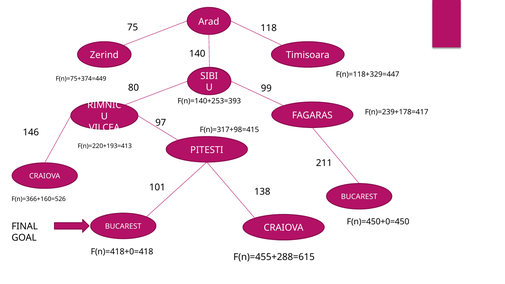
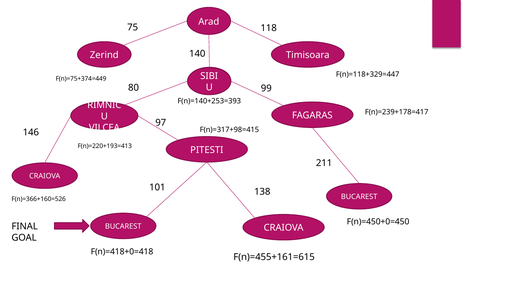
F(n)=455+288=615: F(n)=455+288=615 -> F(n)=455+161=615
